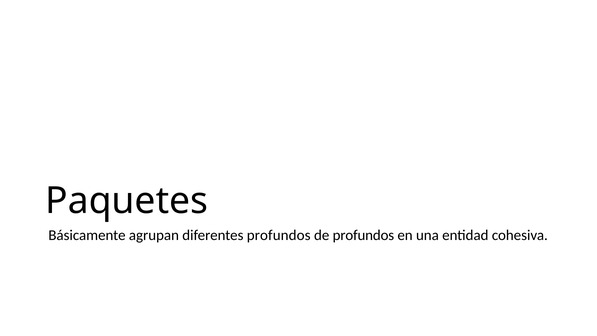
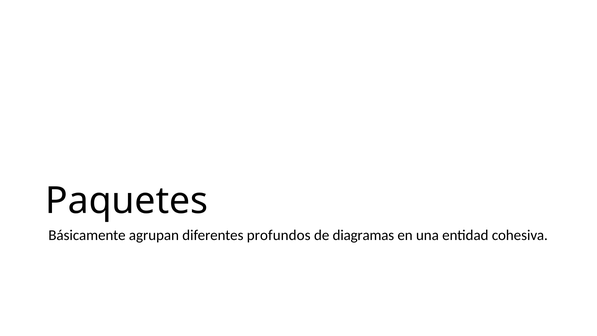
de profundos: profundos -> diagramas
